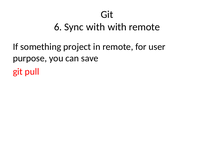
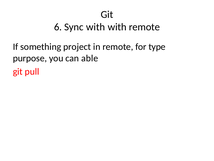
user: user -> type
save: save -> able
